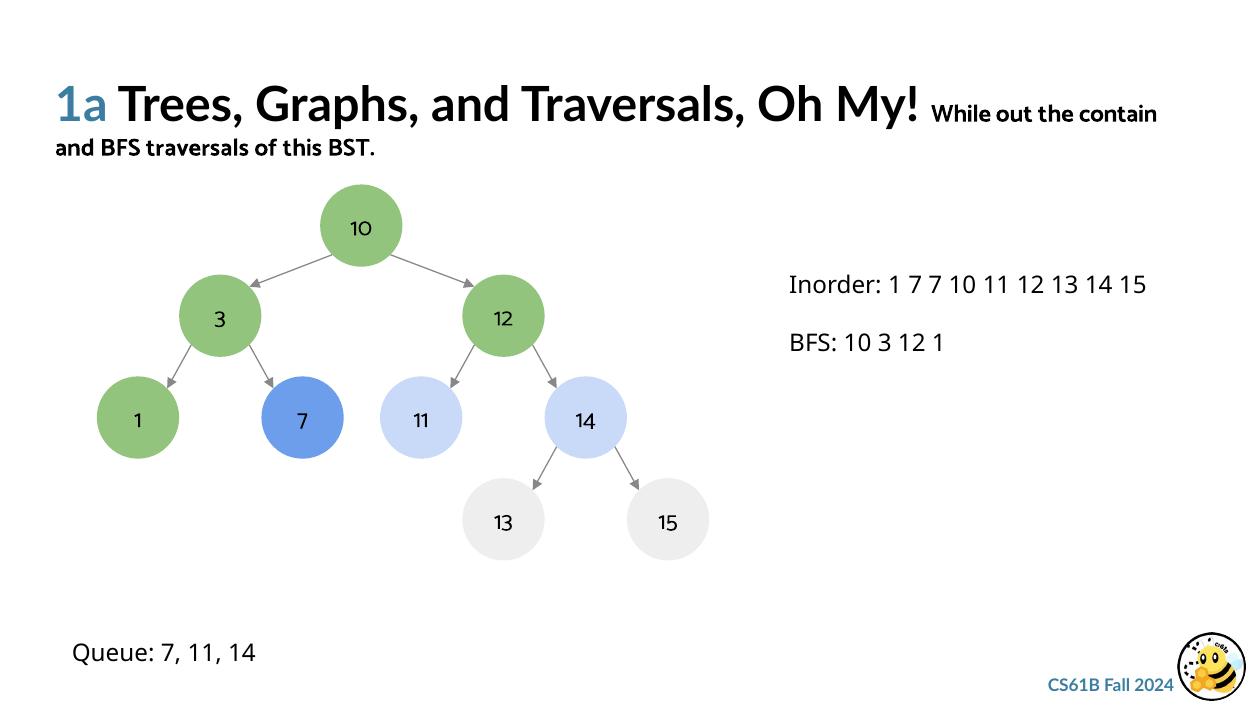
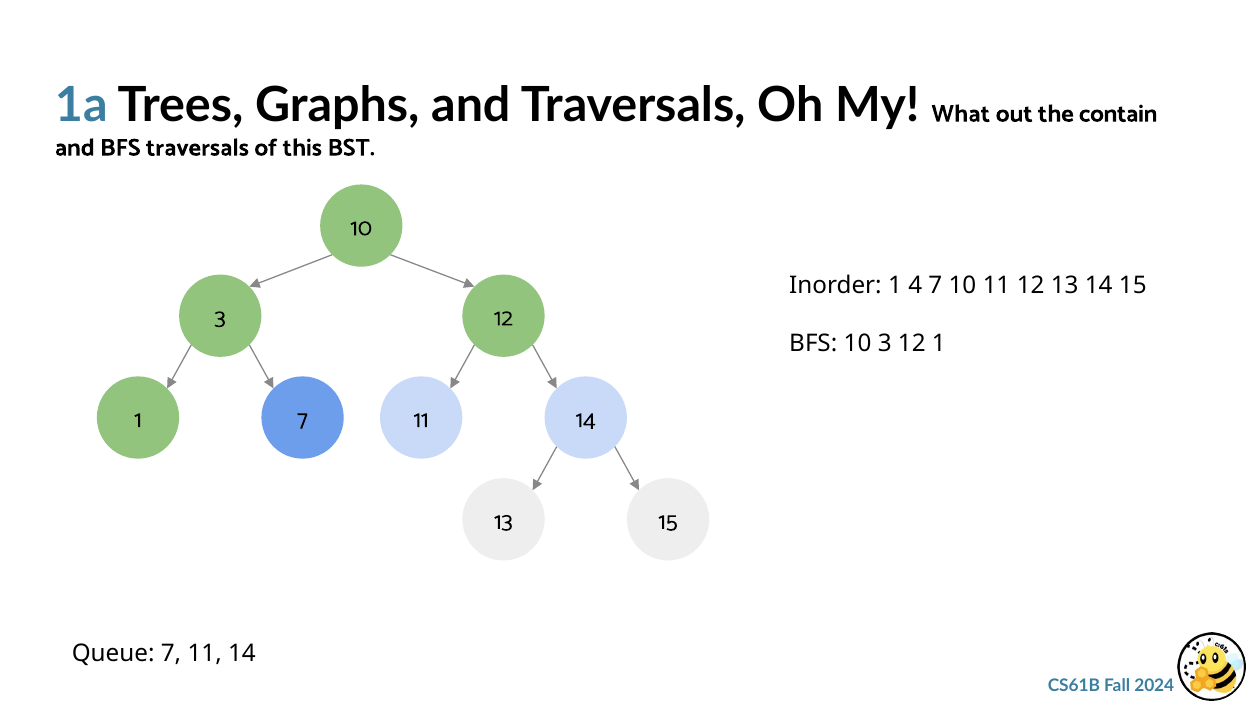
While: While -> What
Inorder 1 7: 7 -> 4
